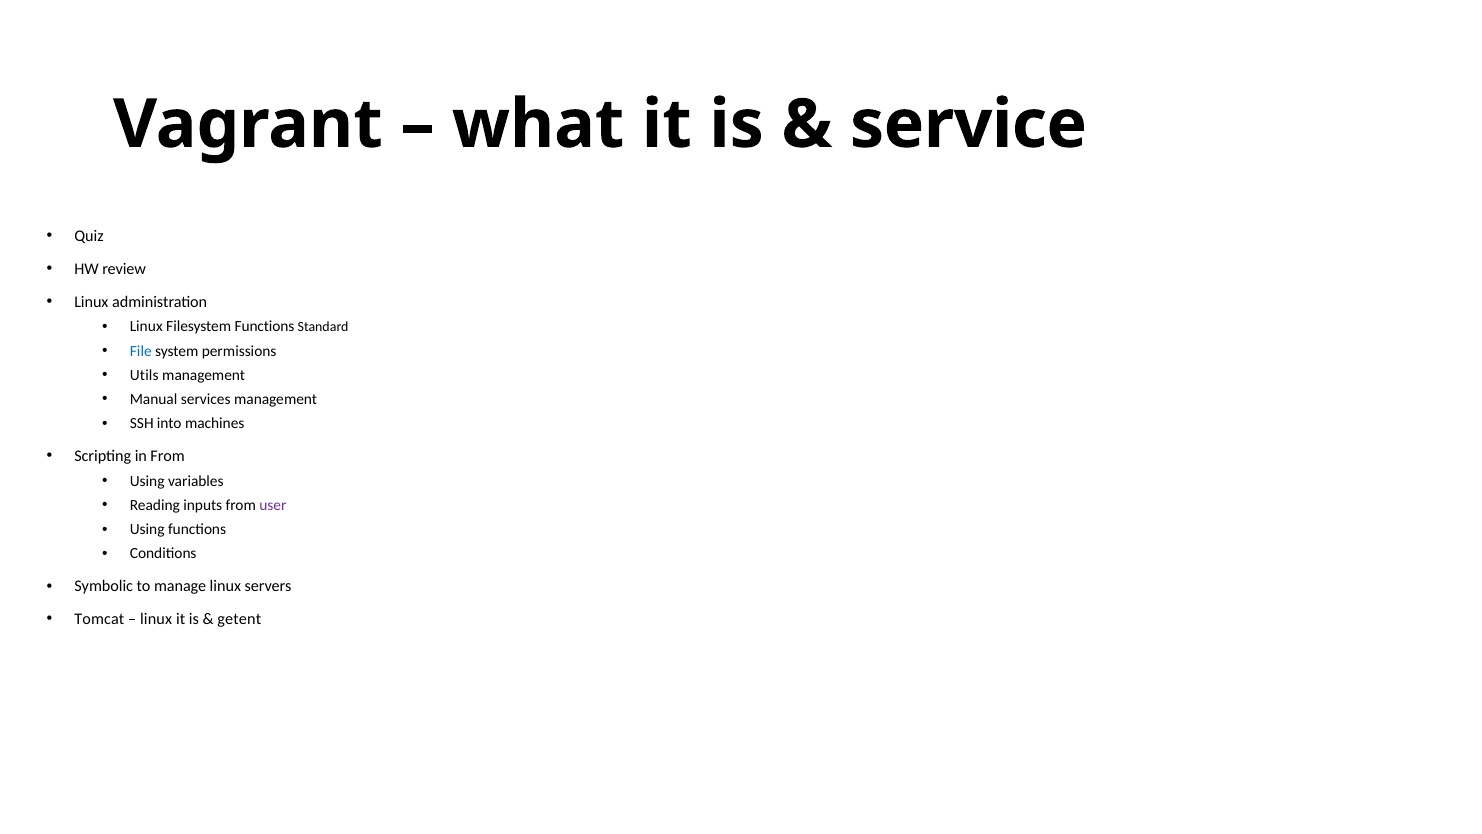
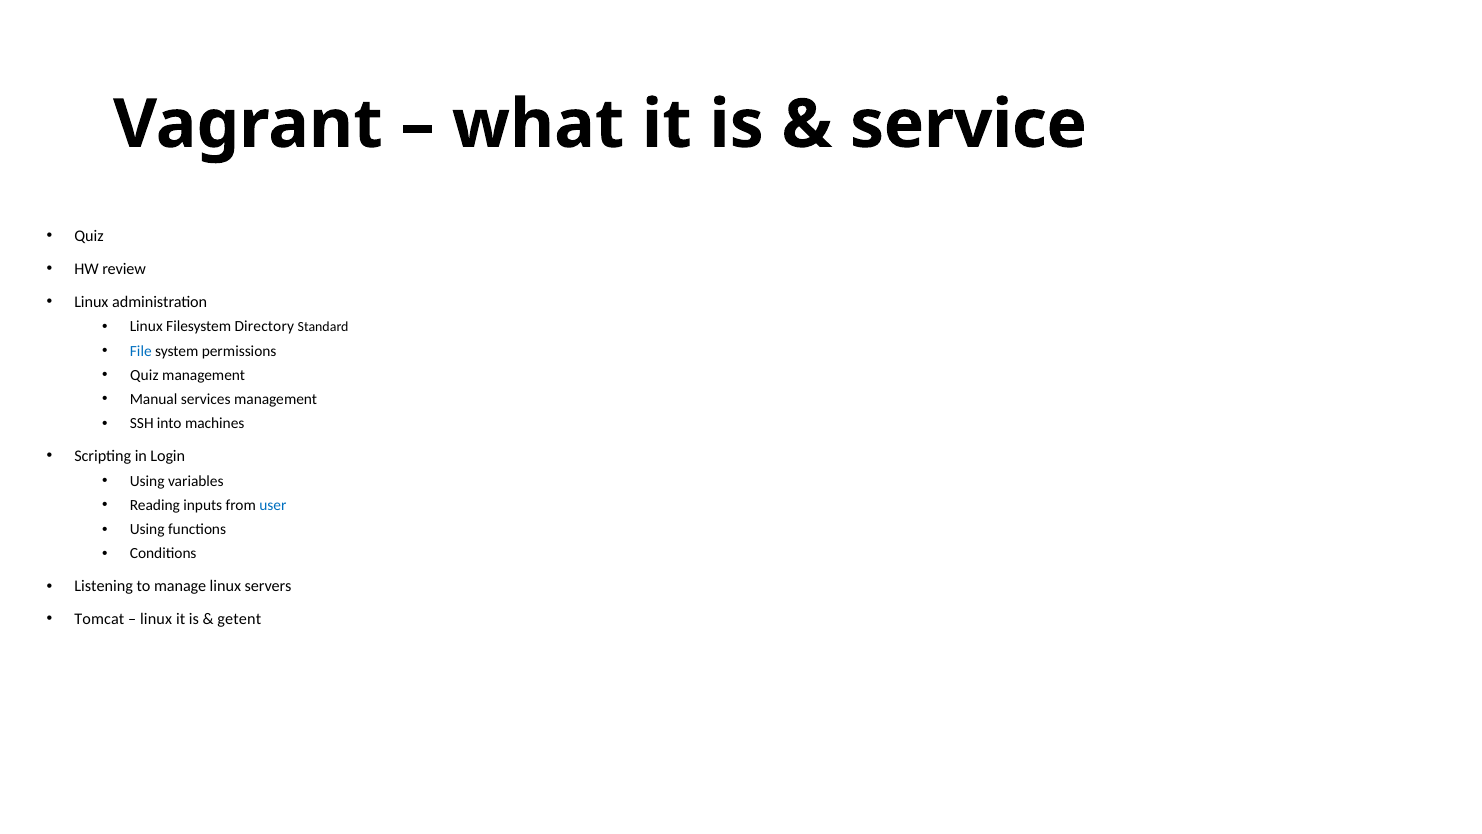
Filesystem Functions: Functions -> Directory
Utils at (144, 375): Utils -> Quiz
in From: From -> Login
user colour: purple -> blue
Symbolic: Symbolic -> Listening
